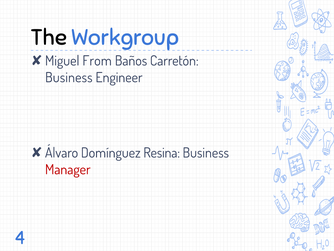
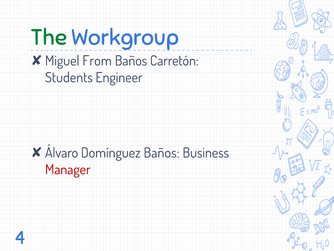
The colour: black -> green
Business at (69, 77): Business -> Students
Domínguez Resina: Resina -> Baños
